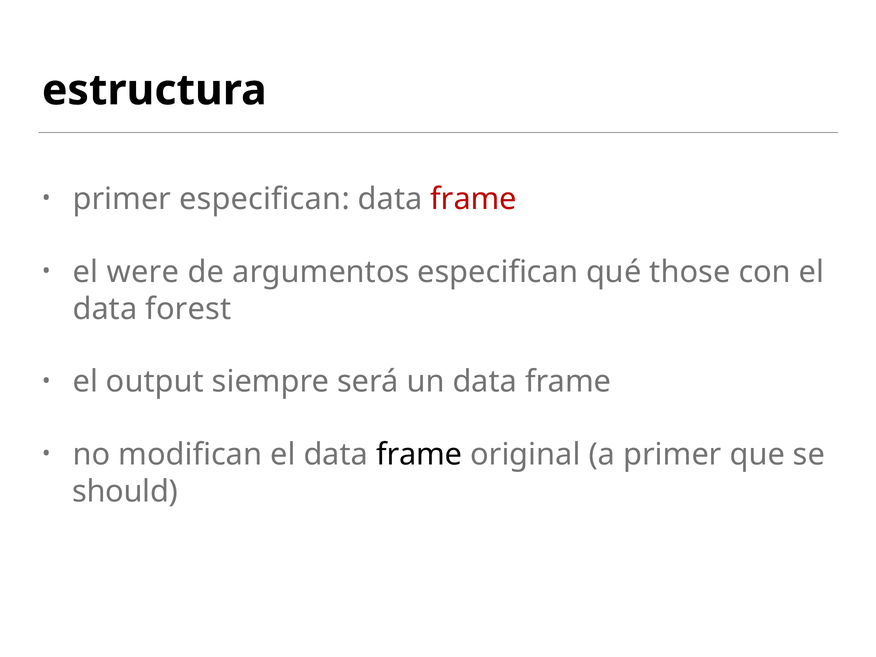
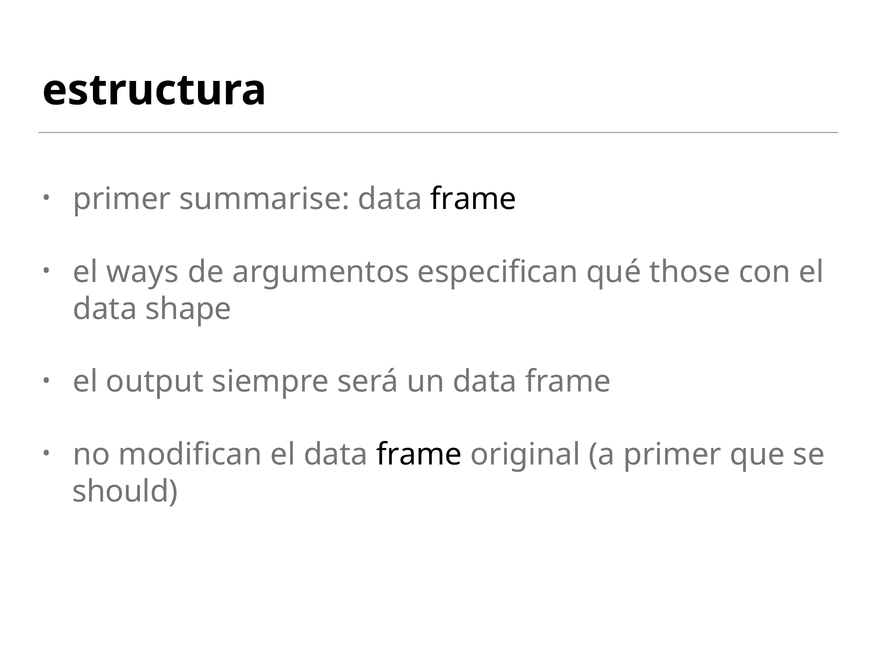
primer especifican: especifican -> summarise
frame at (474, 199) colour: red -> black
were: were -> ways
forest: forest -> shape
